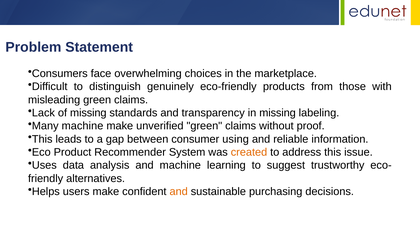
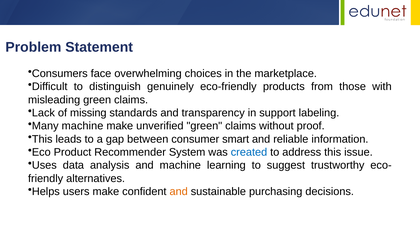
in missing: missing -> support
using: using -> smart
created colour: orange -> blue
